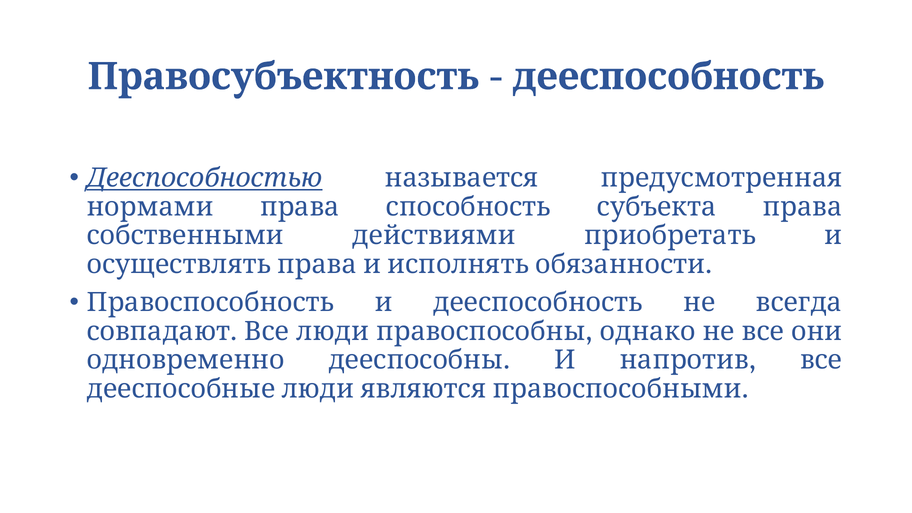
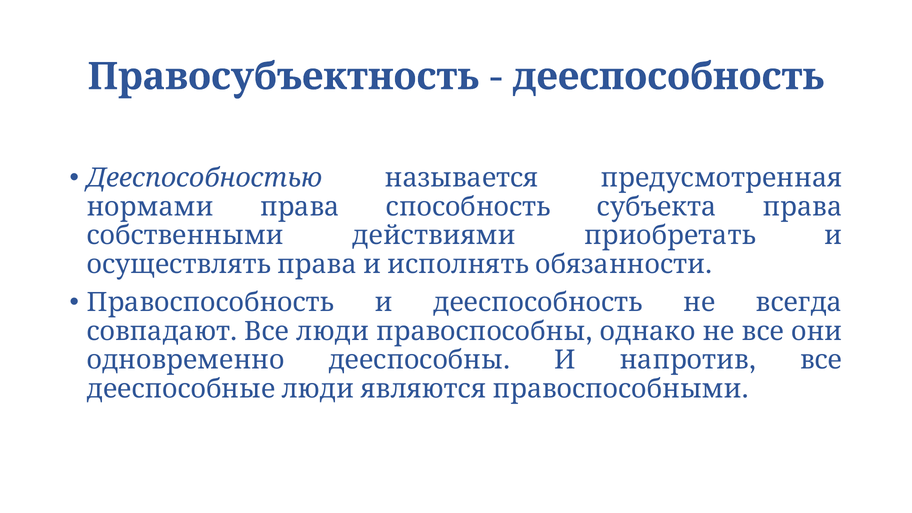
Дееспособностью underline: present -> none
